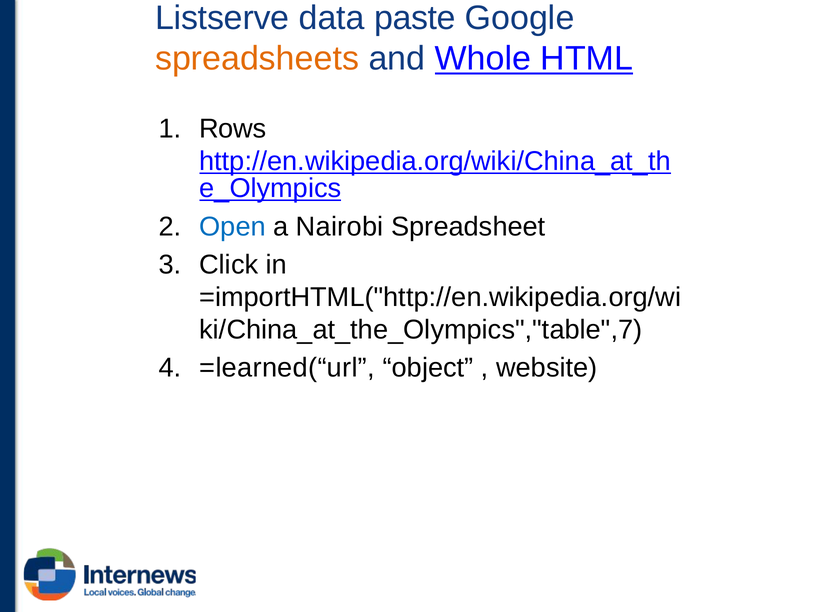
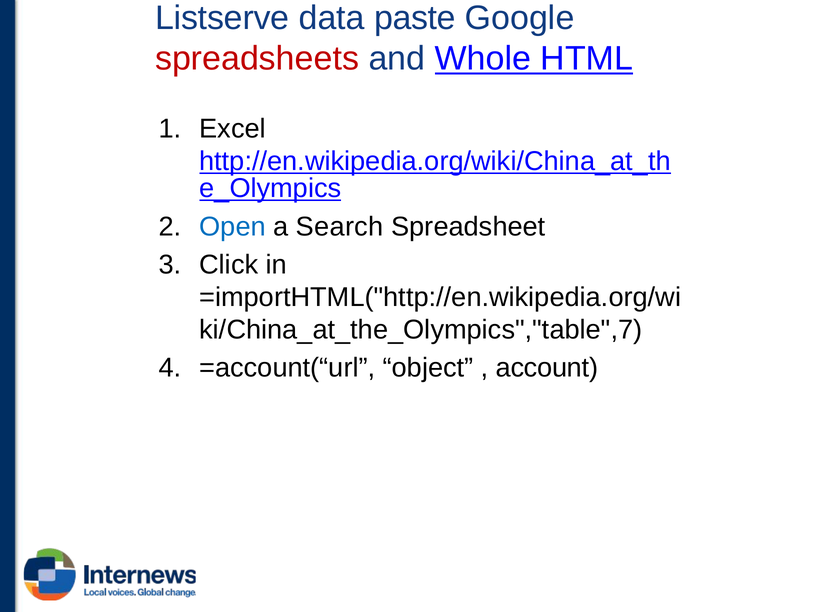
spreadsheets colour: orange -> red
Rows: Rows -> Excel
Nairobi: Nairobi -> Search
=learned(“url: =learned(“url -> =account(“url
website: website -> account
